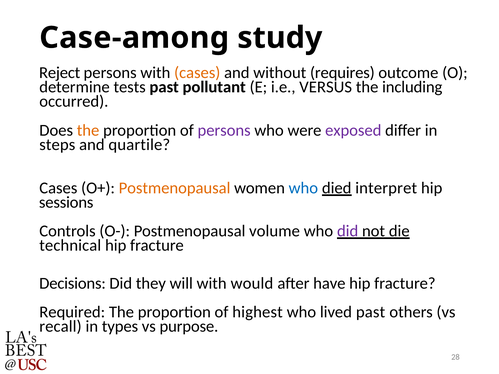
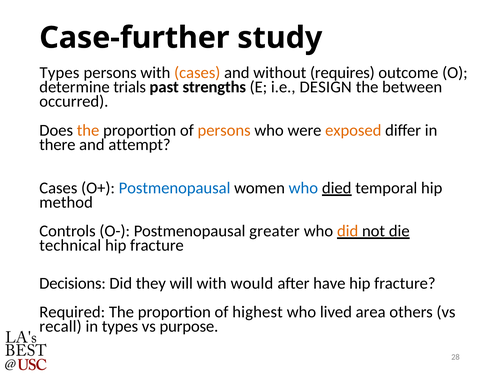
Case-among: Case-among -> Case-further
Reject at (60, 73): Reject -> Types
tests: tests -> trials
pollutant: pollutant -> strengths
VERSUS: VERSUS -> DESIGN
including: including -> between
persons at (224, 130) colour: purple -> orange
exposed colour: purple -> orange
steps: steps -> there
quartile: quartile -> attempt
Postmenopausal at (175, 188) colour: orange -> blue
interpret: interpret -> temporal
sessions: sessions -> method
volume: volume -> greater
did at (348, 231) colour: purple -> orange
lived past: past -> area
